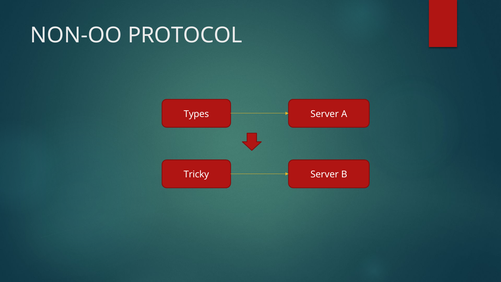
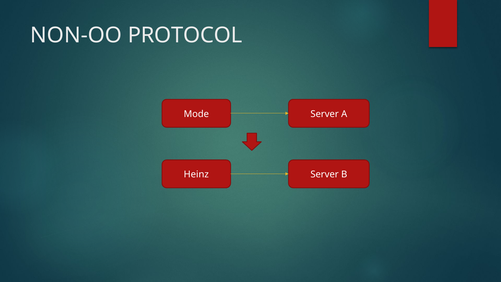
Types: Types -> Mode
Tricky: Tricky -> Heinz
